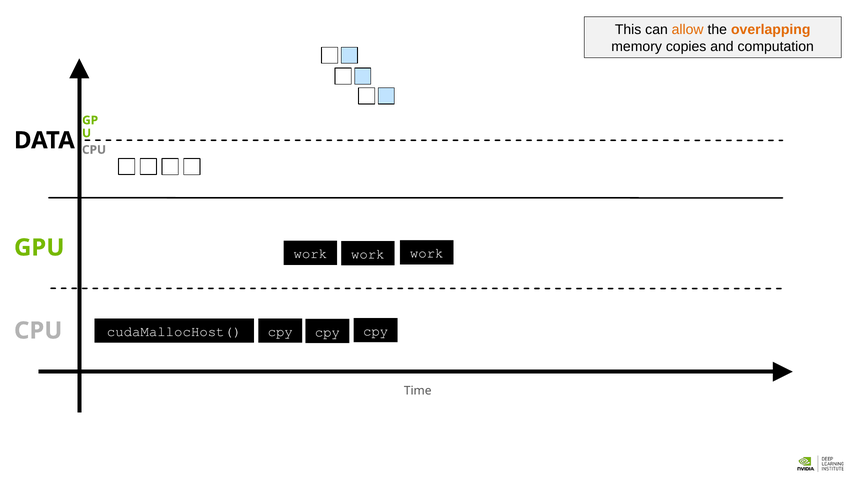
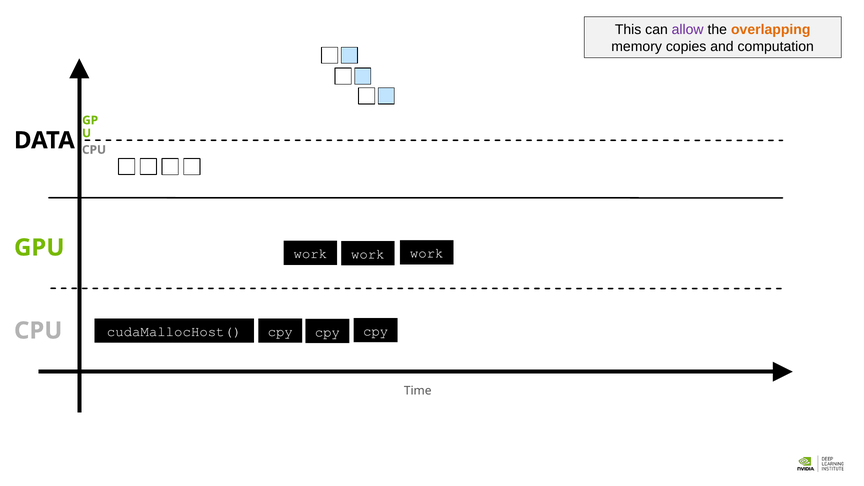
allow colour: orange -> purple
